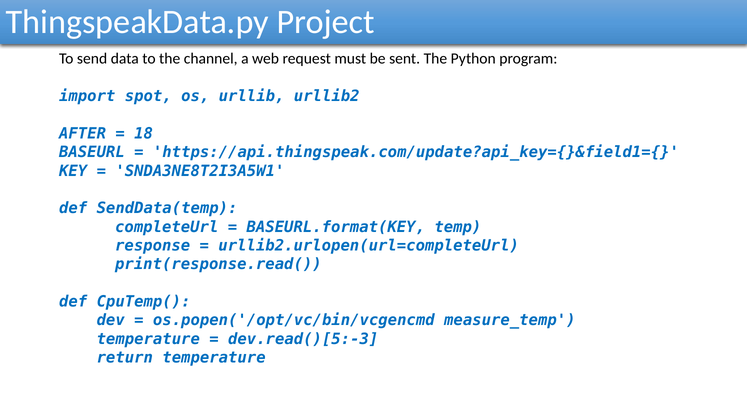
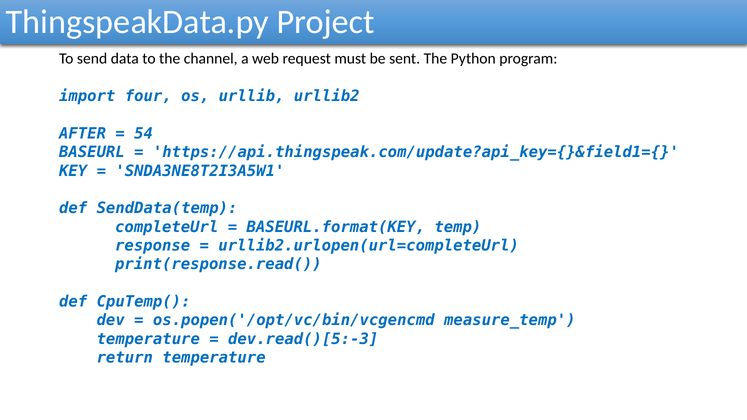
spot: spot -> four
18: 18 -> 54
